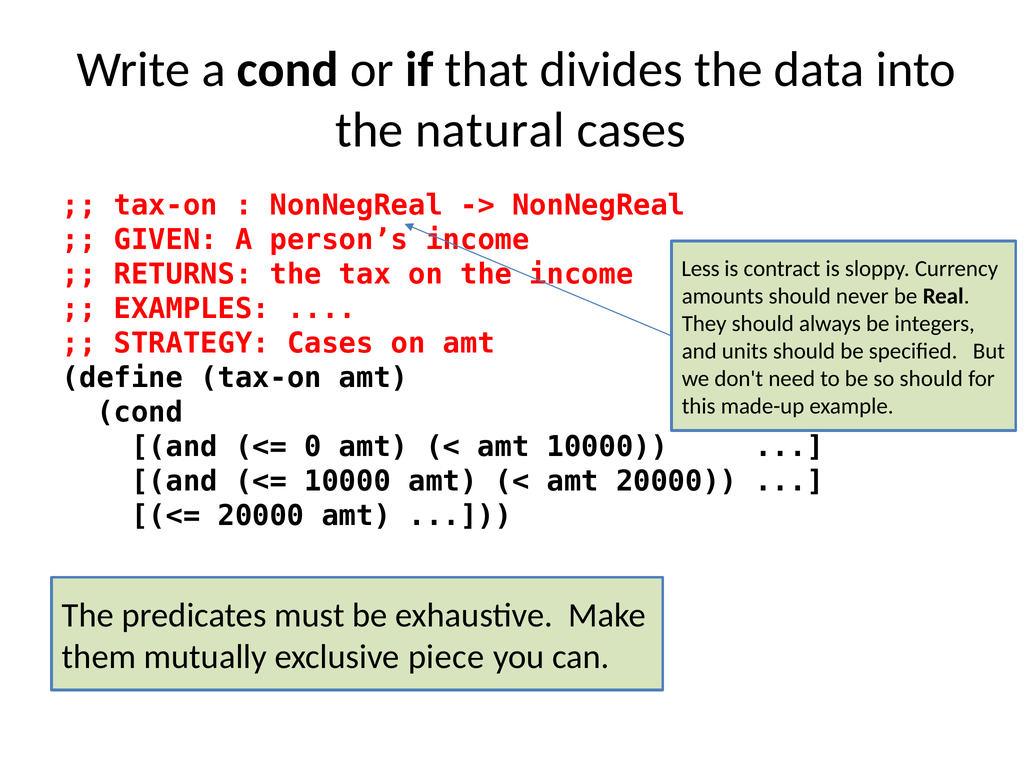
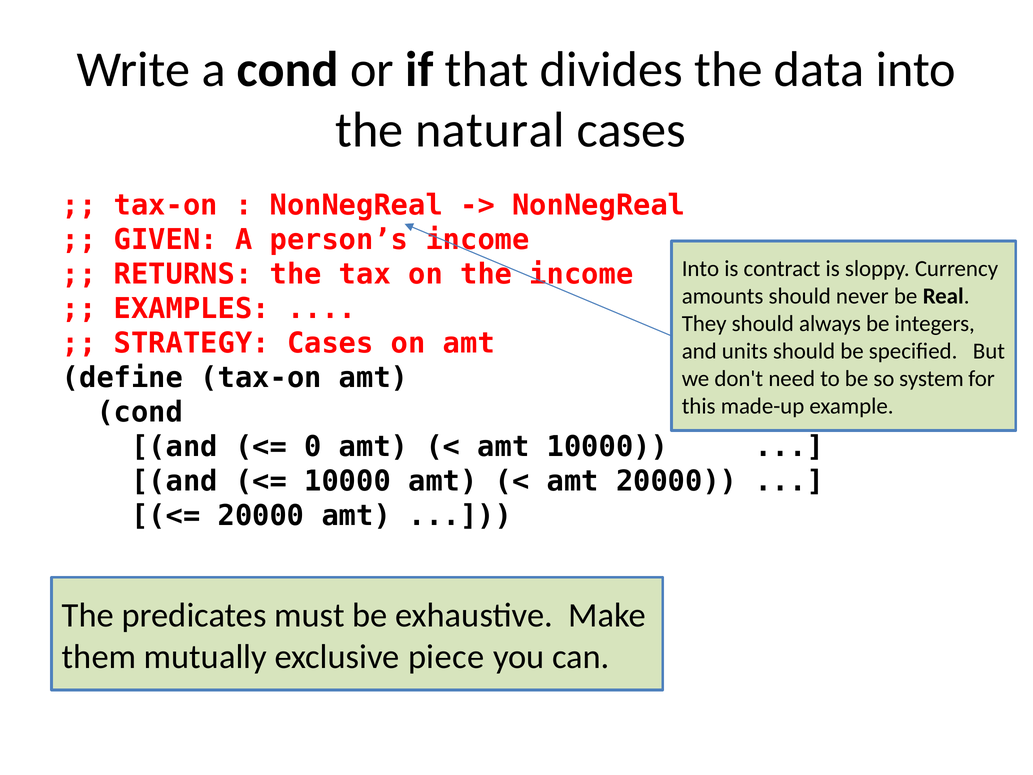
Less at (701, 268): Less -> Into
so should: should -> system
